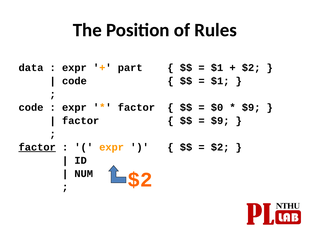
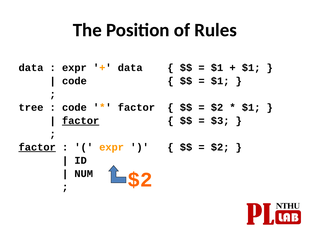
part at (130, 68): part -> data
$2 at (251, 68): $2 -> $1
code at (31, 107): code -> tree
expr at (74, 107): expr -> code
$0 at (217, 107): $0 -> $2
$9 at (251, 107): $9 -> $1
factor at (81, 120) underline: none -> present
$9 at (220, 120): $9 -> $3
